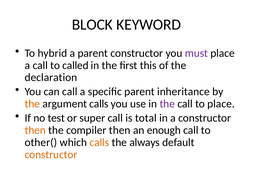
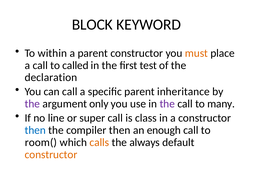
hybrid: hybrid -> within
must colour: purple -> orange
this: this -> test
the at (32, 104) colour: orange -> purple
argument calls: calls -> only
to place: place -> many
test: test -> line
total: total -> class
then at (35, 130) colour: orange -> blue
other(: other( -> room(
